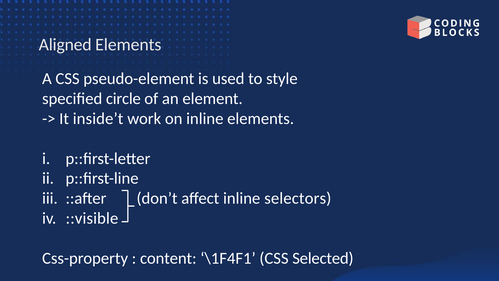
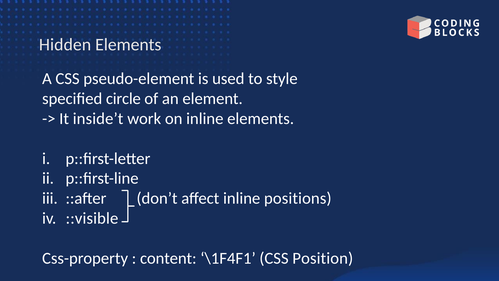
Aligned: Aligned -> Hidden
selectors: selectors -> positions
Selected: Selected -> Position
